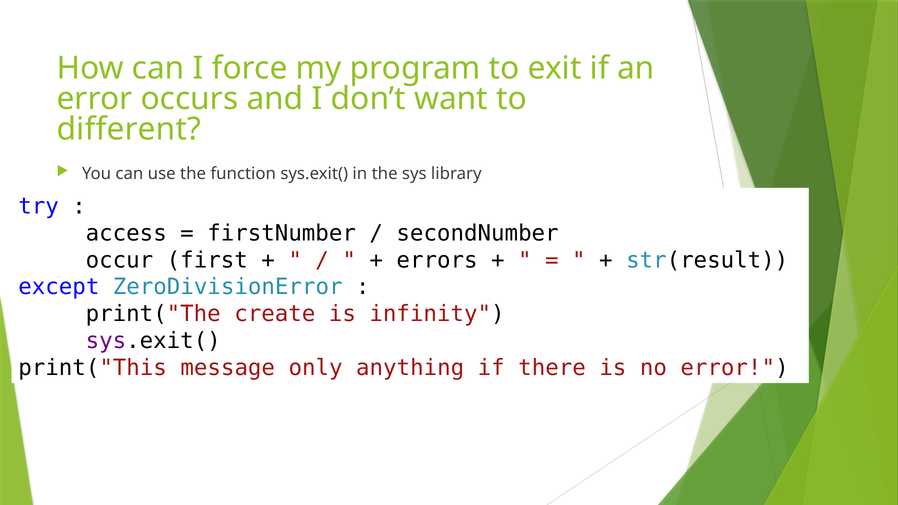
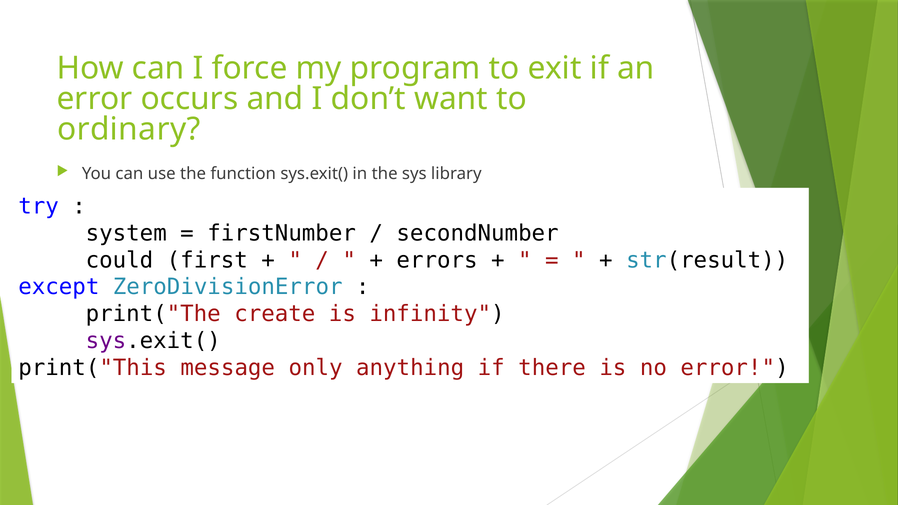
different: different -> ordinary
access: access -> system
occur: occur -> could
